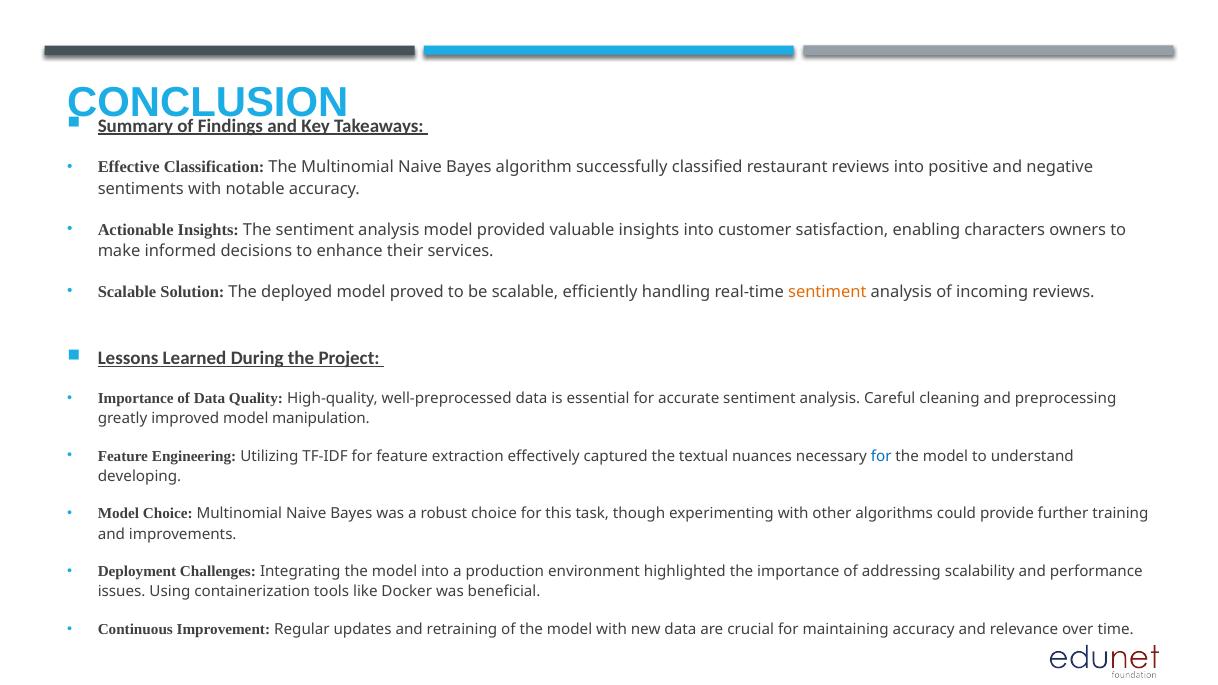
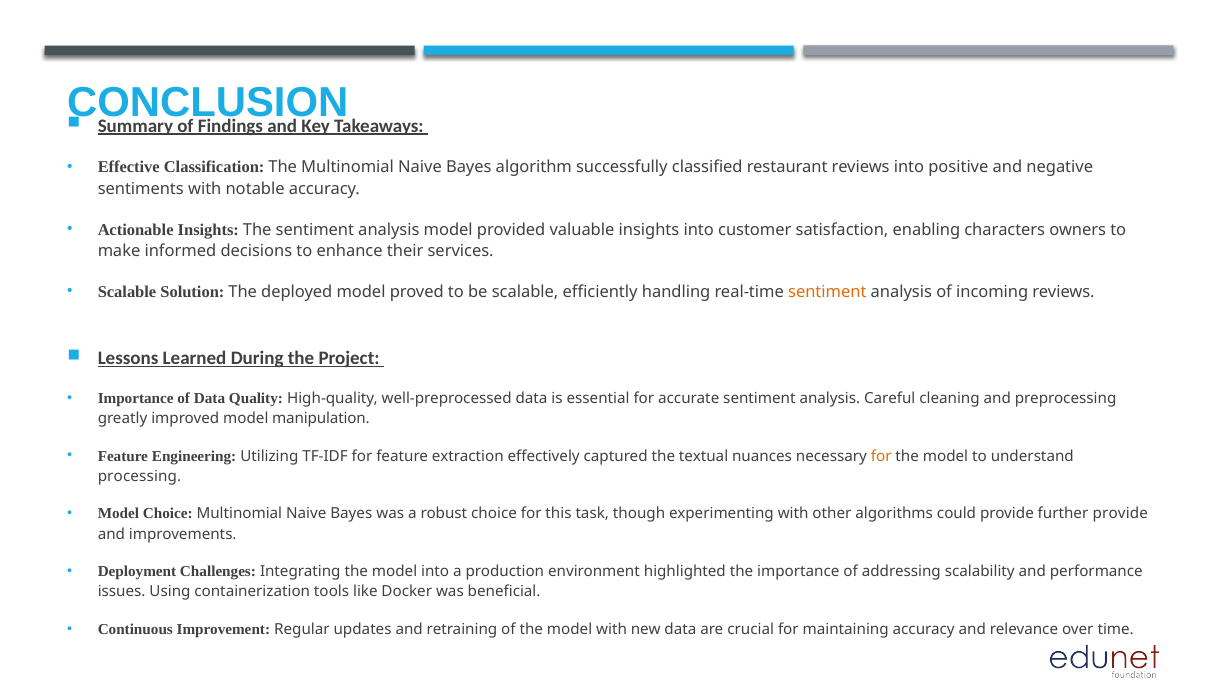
for at (881, 456) colour: blue -> orange
developing: developing -> processing
further training: training -> provide
